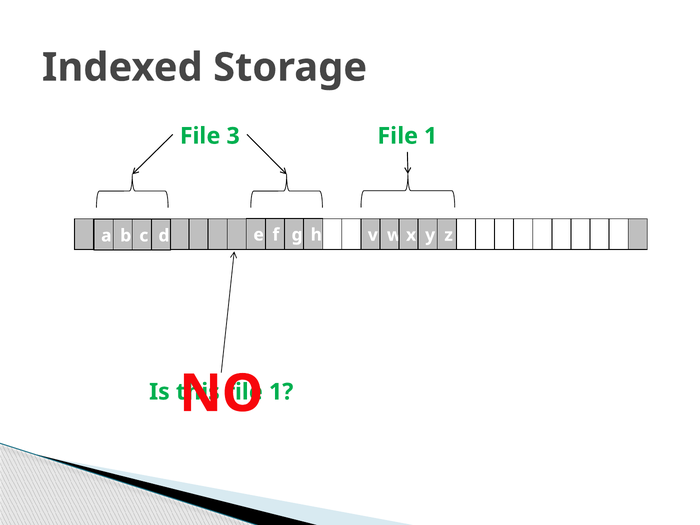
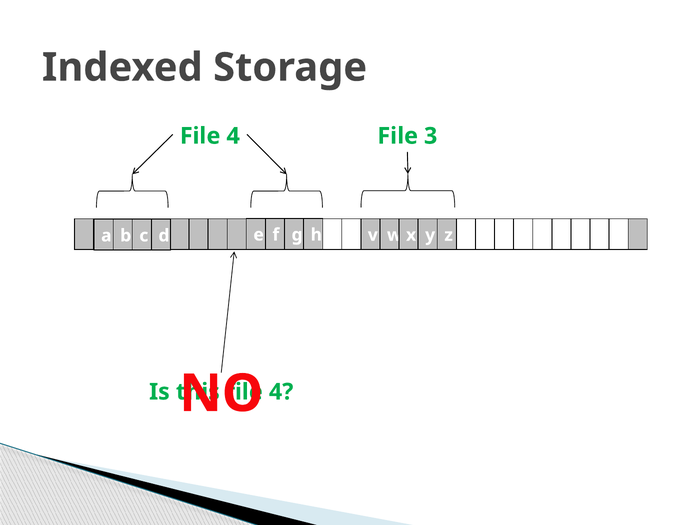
3 at (233, 136): 3 -> 4
1 at (431, 136): 1 -> 3
1 at (281, 392): 1 -> 4
